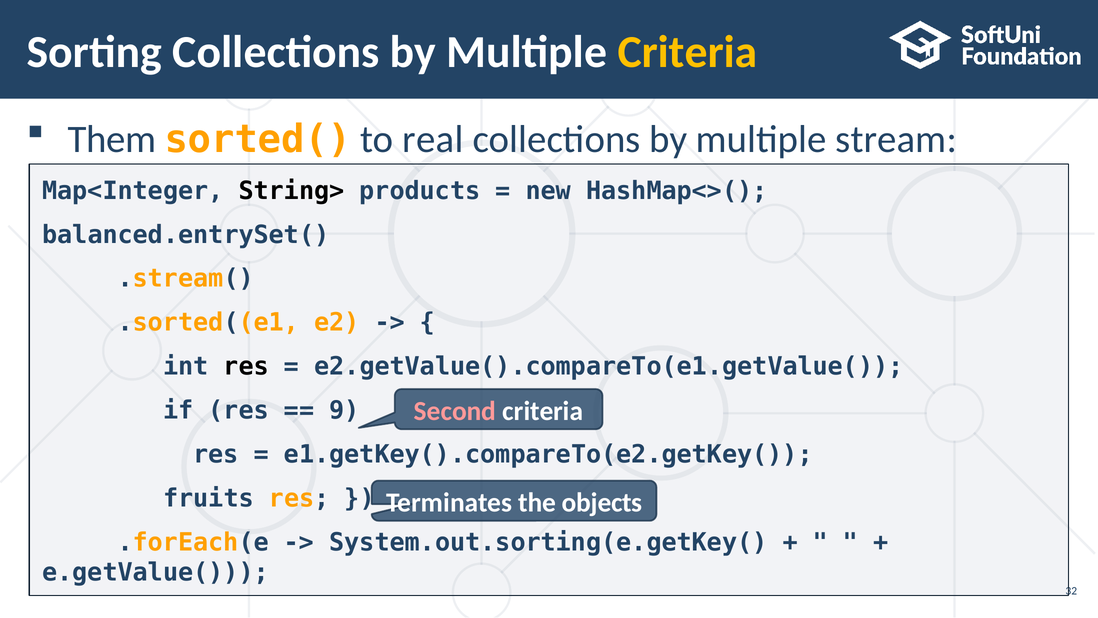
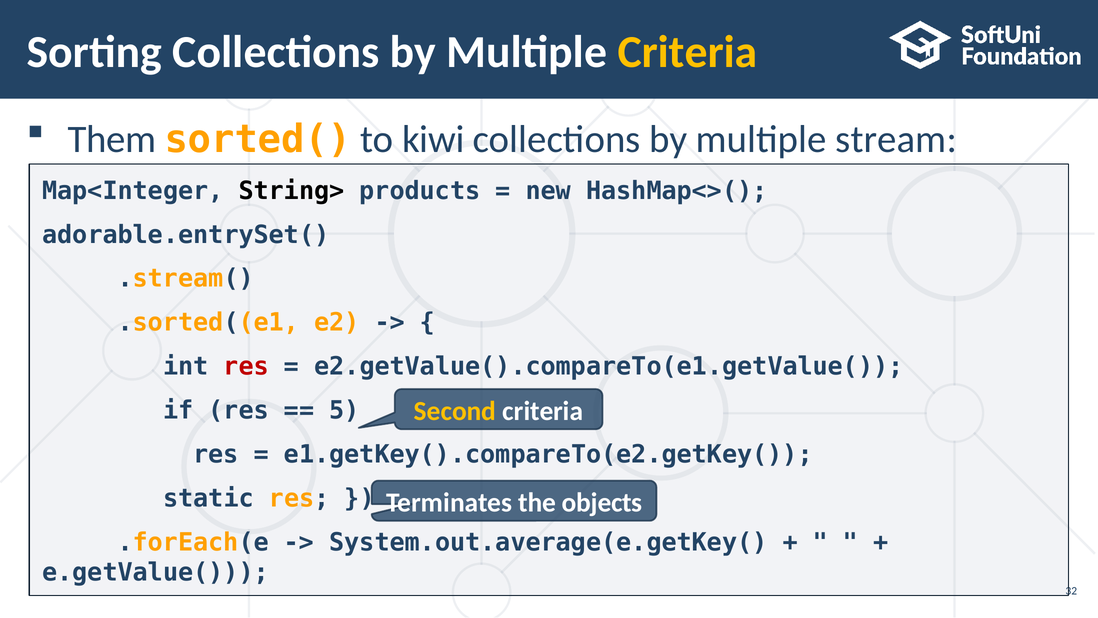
real: real -> kiwi
balanced.entrySet(: balanced.entrySet( -> adorable.entrySet(
res at (246, 366) colour: black -> red
9: 9 -> 5
Second colour: pink -> yellow
fruits: fruits -> static
System.out.sorting(e.getKey(: System.out.sorting(e.getKey( -> System.out.average(e.getKey(
